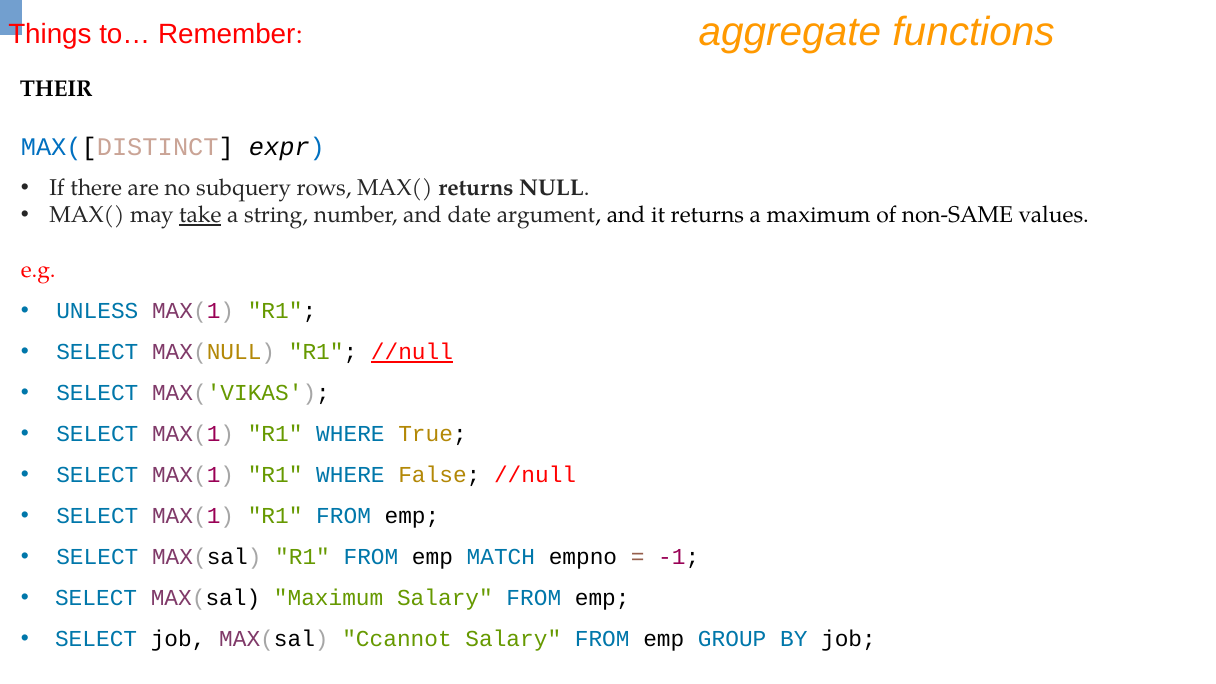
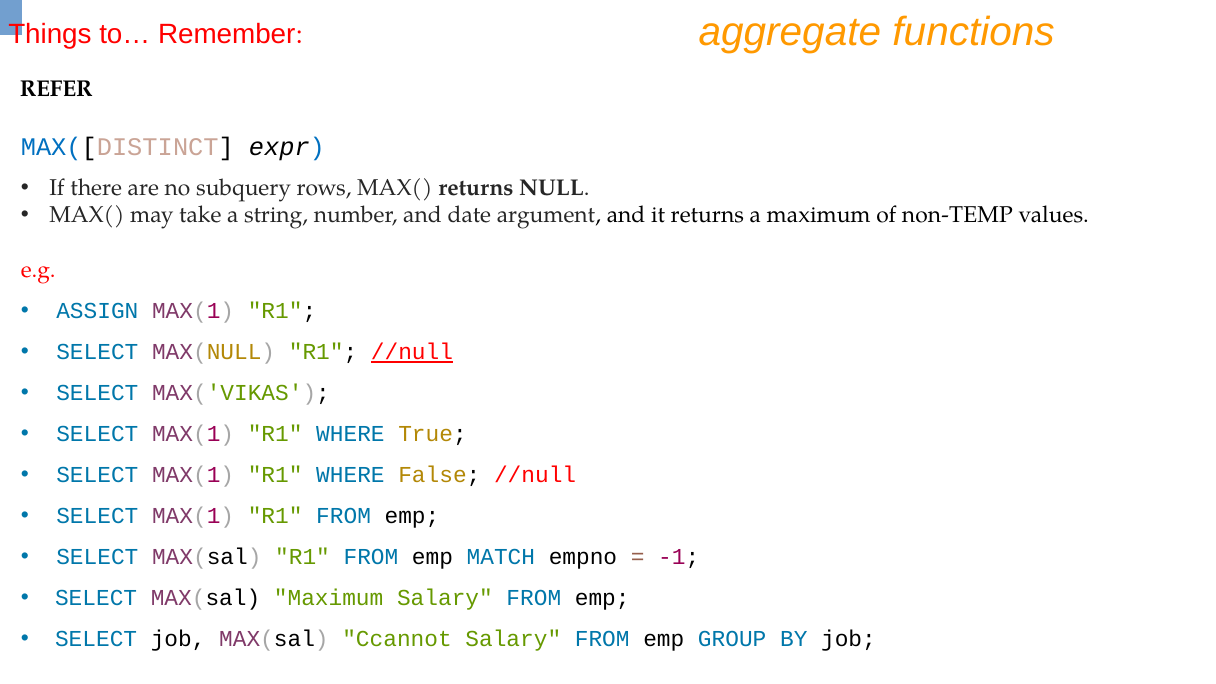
THEIR: THEIR -> REFER
take underline: present -> none
non-SAME: non-SAME -> non-TEMP
UNLESS: UNLESS -> ASSIGN
